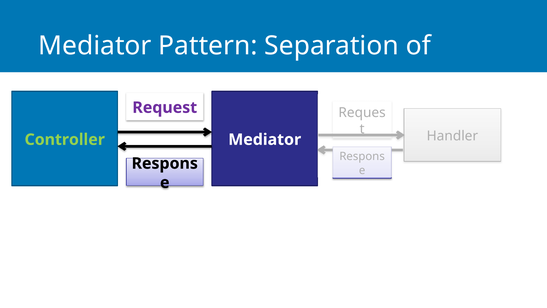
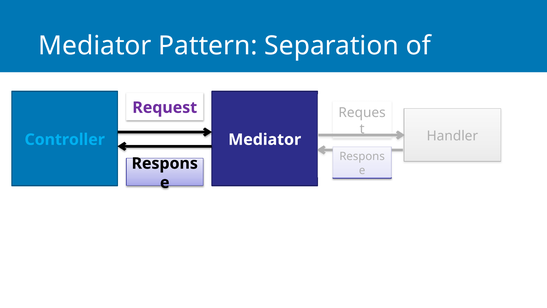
Controller colour: light green -> light blue
